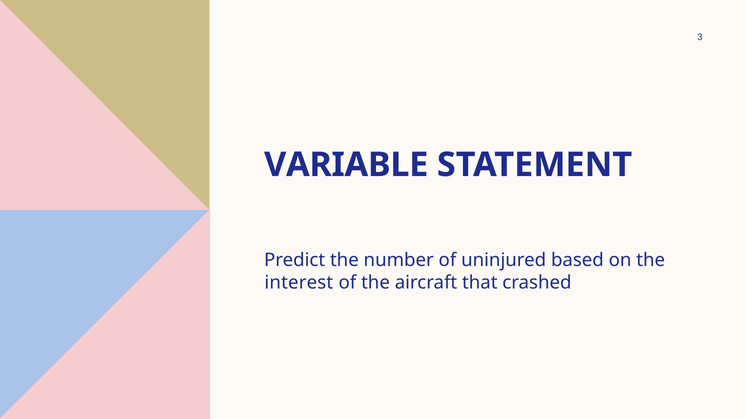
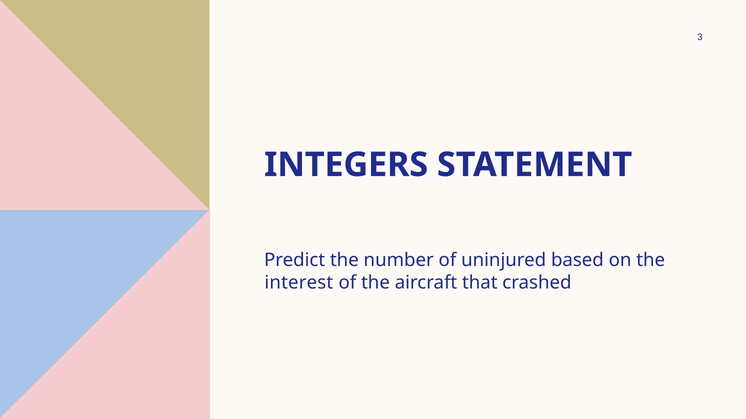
VARIABLE: VARIABLE -> INTEGERS
